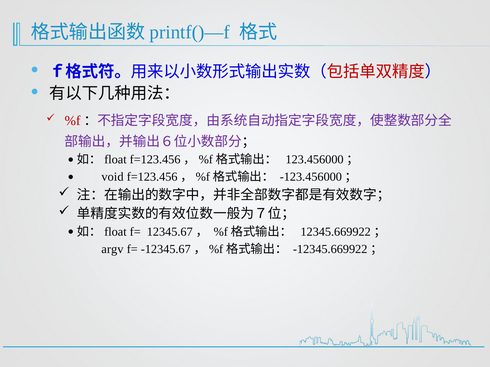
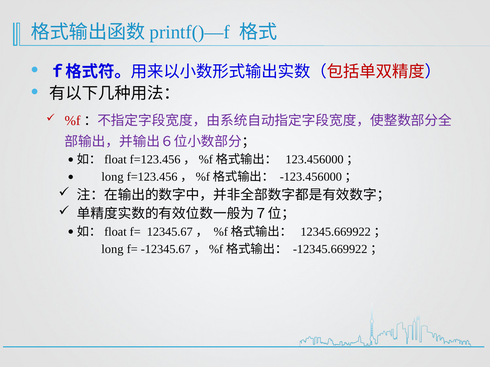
void at (112, 177): void -> long
argv at (112, 249): argv -> long
